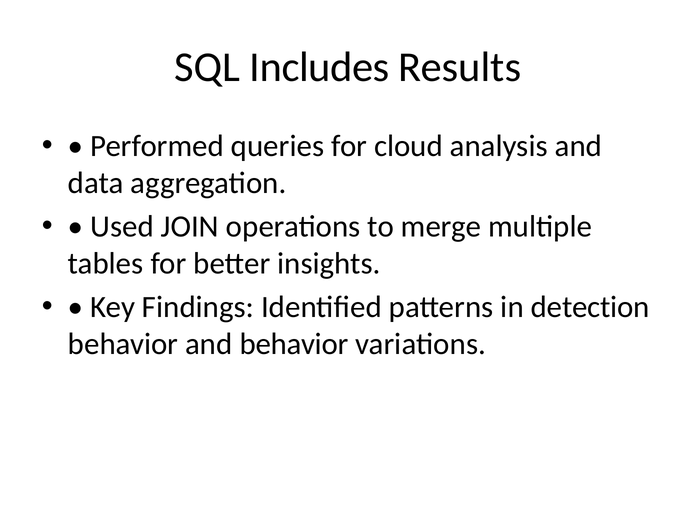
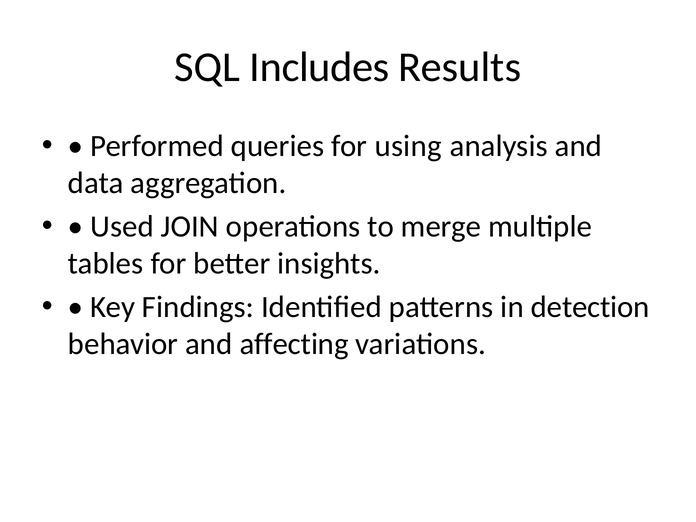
cloud: cloud -> using
and behavior: behavior -> affecting
